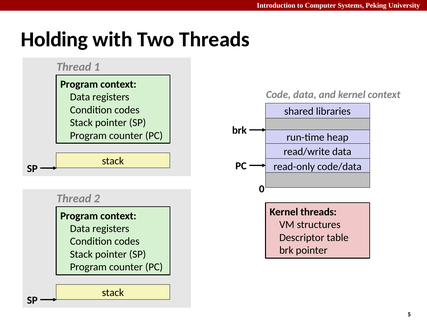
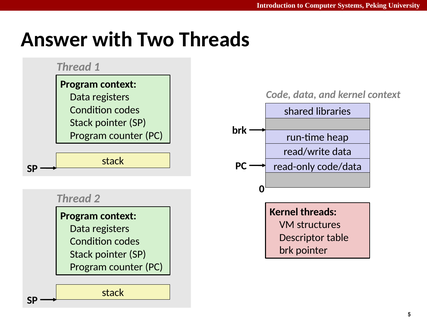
Holding: Holding -> Answer
